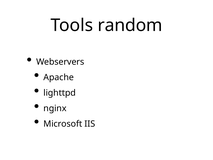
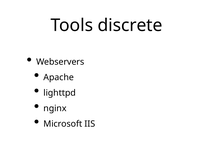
random: random -> discrete
